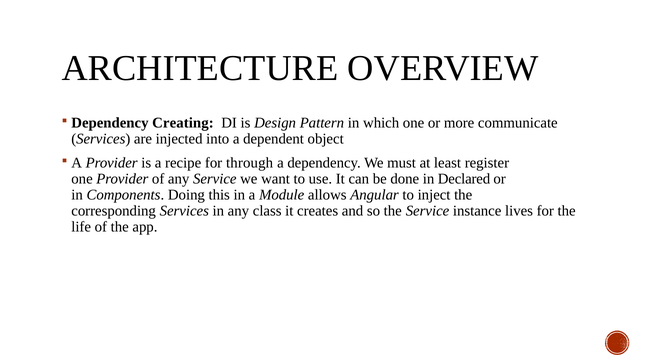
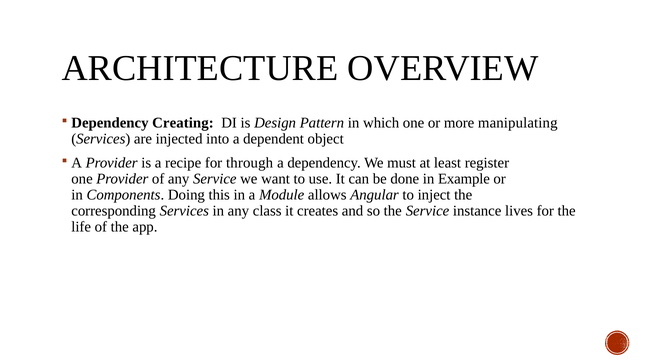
communicate: communicate -> manipulating
Declared: Declared -> Example
